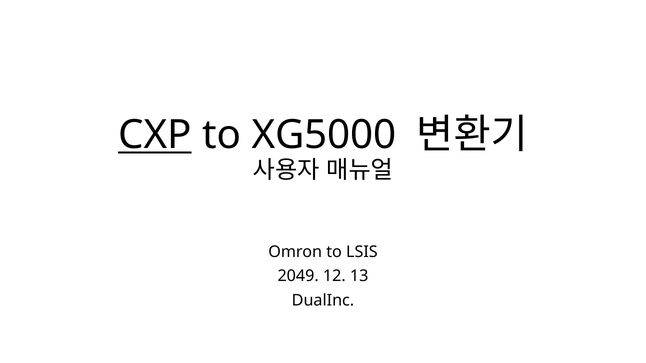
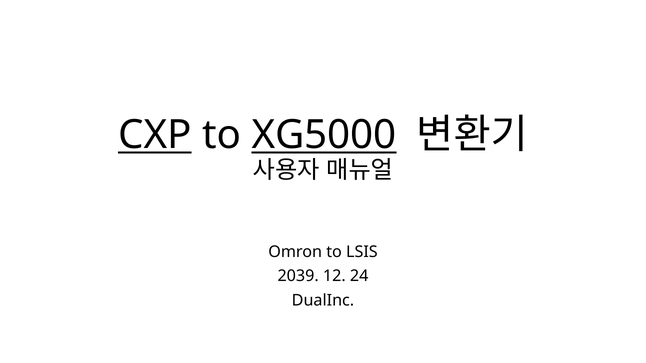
XG5000 underline: none -> present
2049: 2049 -> 2039
13: 13 -> 24
